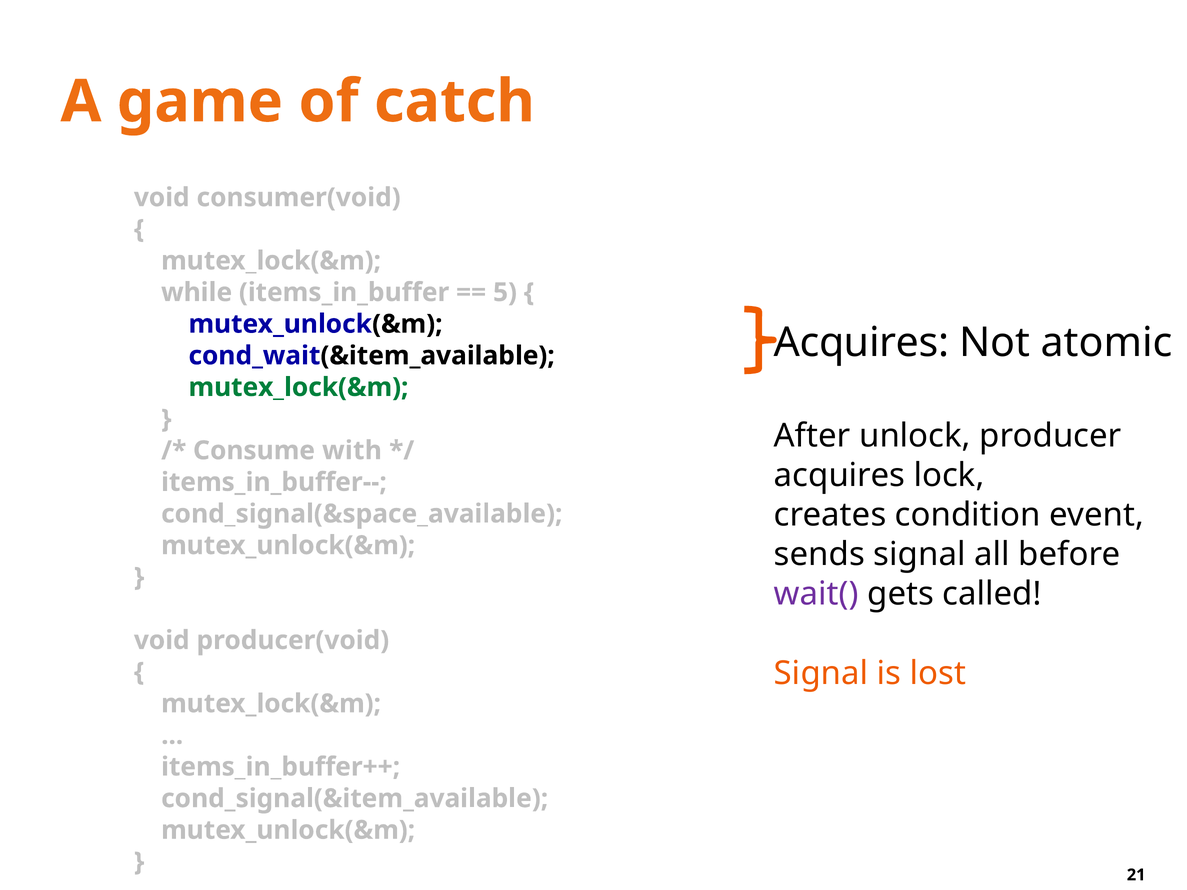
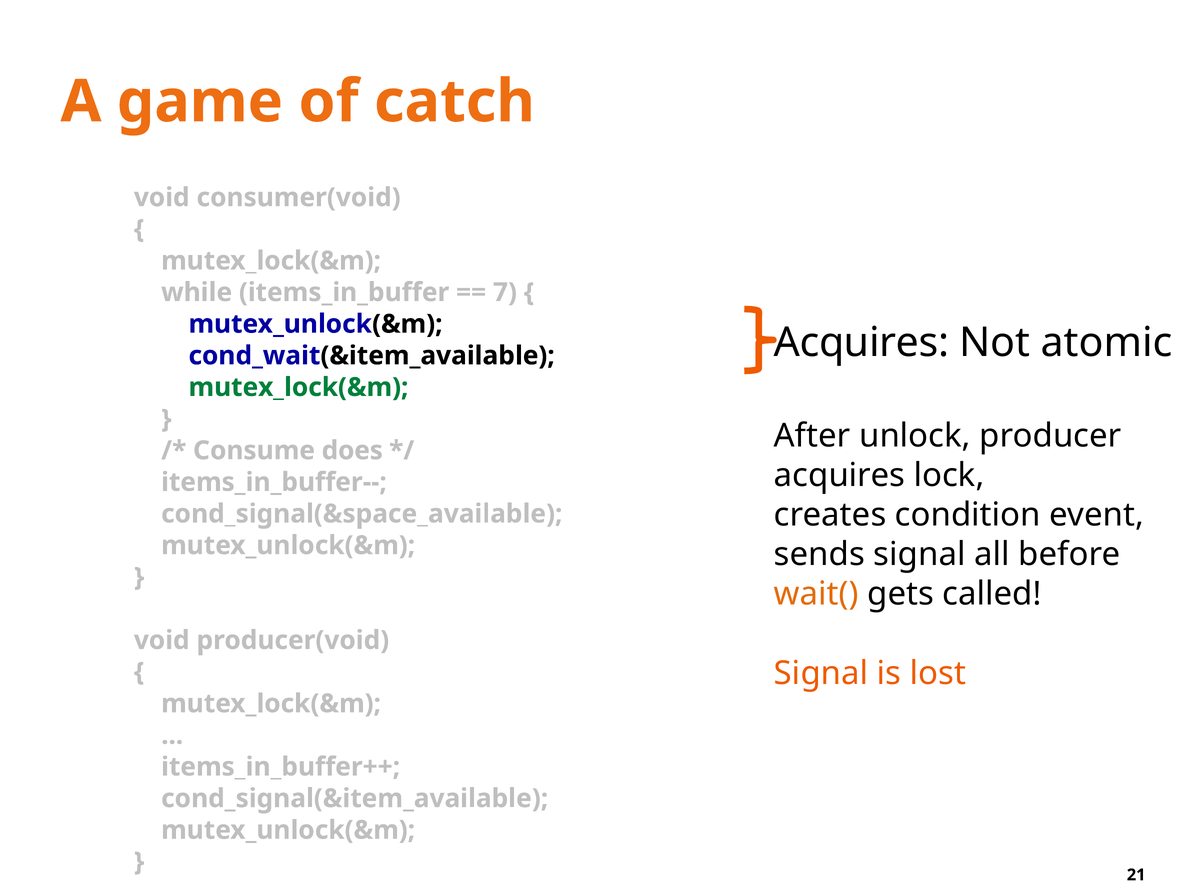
5: 5 -> 7
with: with -> does
wait( colour: purple -> orange
